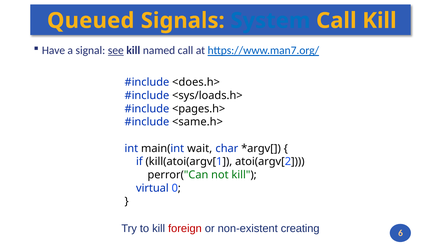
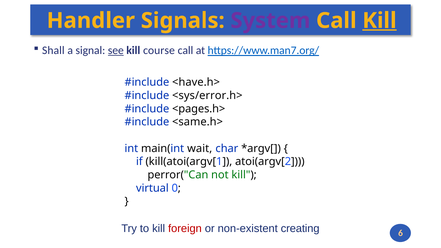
Queued: Queued -> Handler
System colour: blue -> purple
Kill at (380, 21) underline: none -> present
Have: Have -> Shall
named: named -> course
<does.h>: <does.h> -> <have.h>
<sys/loads.h>: <sys/loads.h> -> <sys/error.h>
